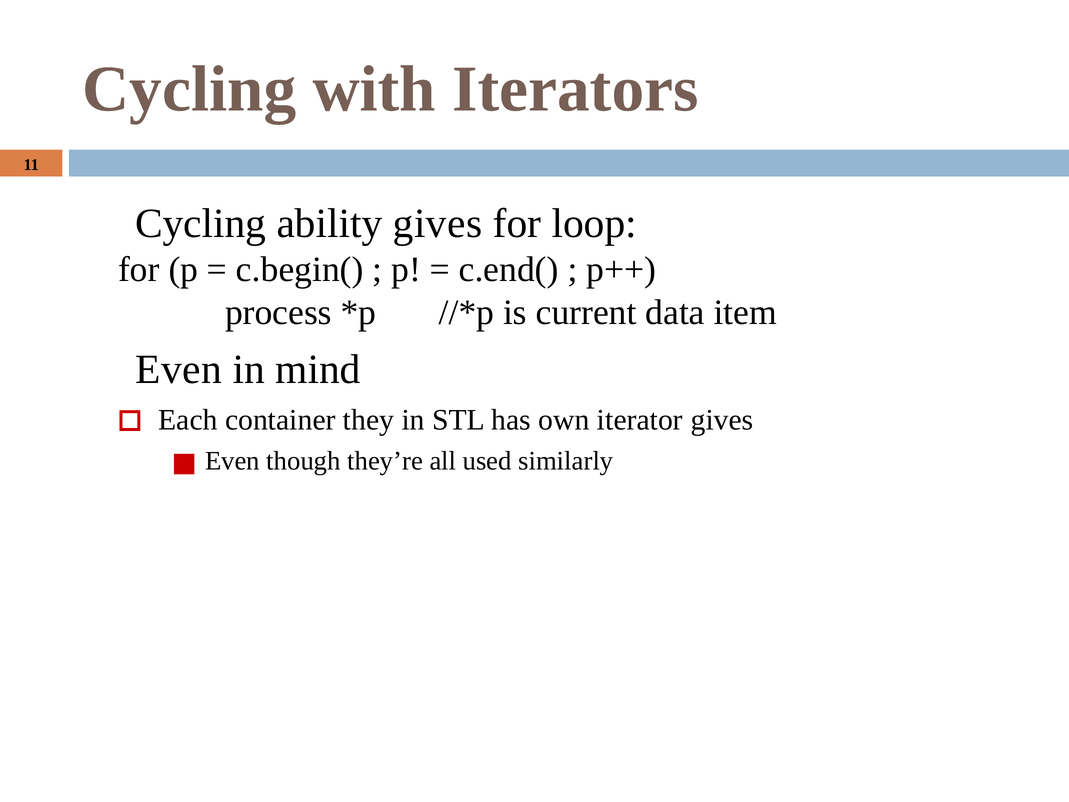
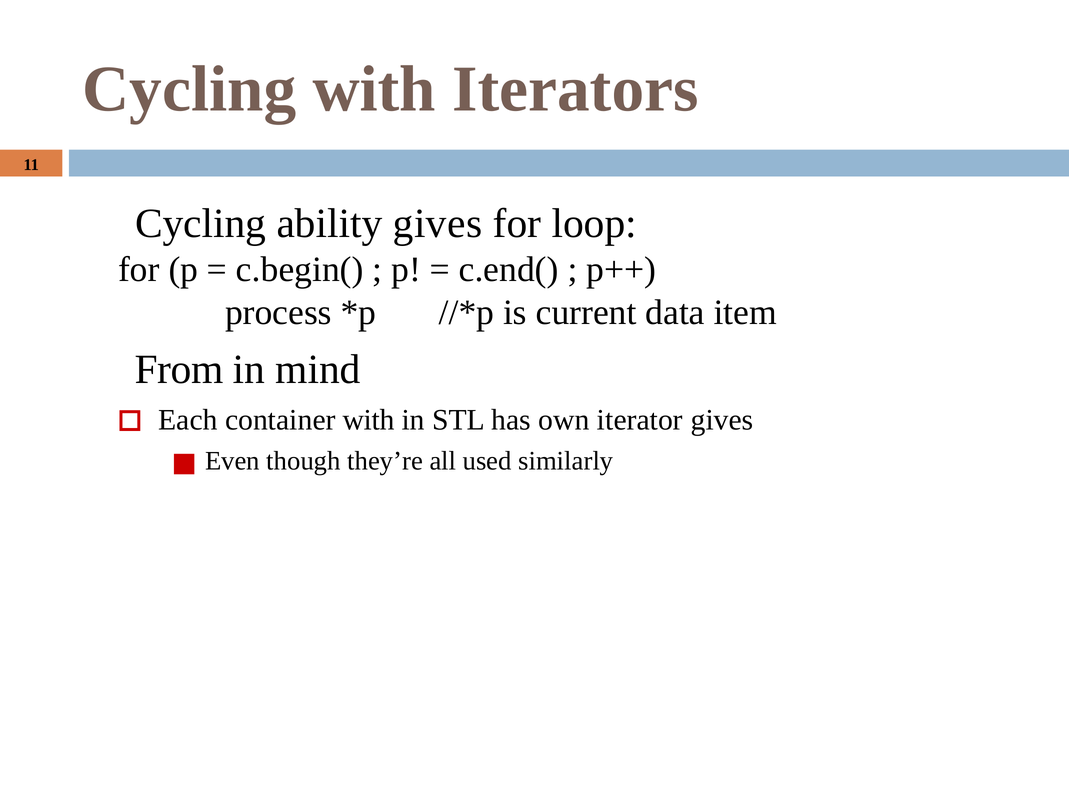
Even at (179, 369): Even -> From
container they: they -> with
